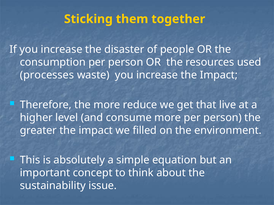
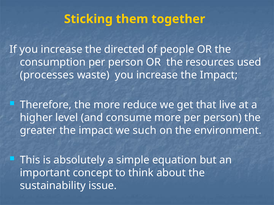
disaster: disaster -> directed
filled: filled -> such
